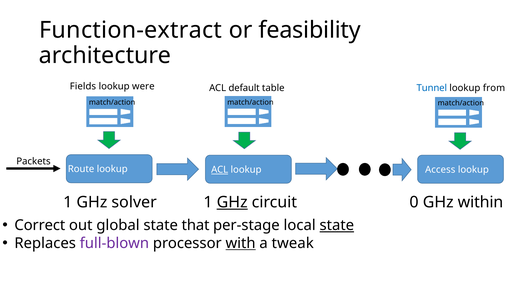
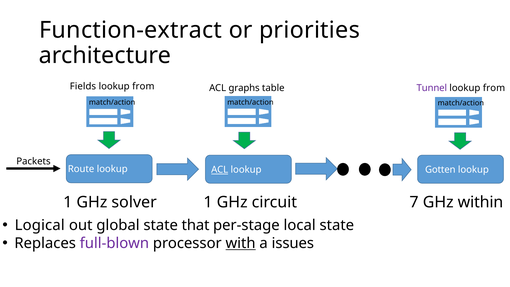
feasibility: feasibility -> priorities
were at (143, 86): were -> from
default: default -> graphs
Tunnel colour: blue -> purple
Access: Access -> Gotten
GHz at (232, 202) underline: present -> none
0: 0 -> 7
Correct: Correct -> Logical
state at (337, 225) underline: present -> none
tweak: tweak -> issues
